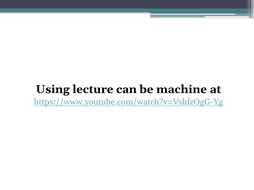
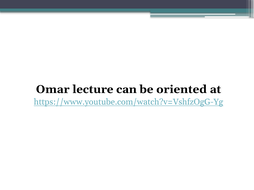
Using: Using -> Omar
machine: machine -> oriented
